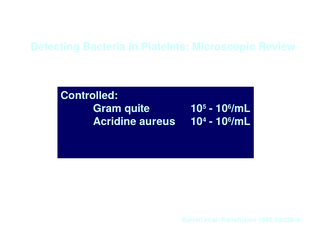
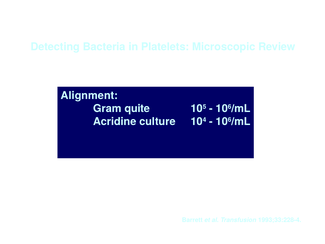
Controlled: Controlled -> Alignment
aureus: aureus -> culture
